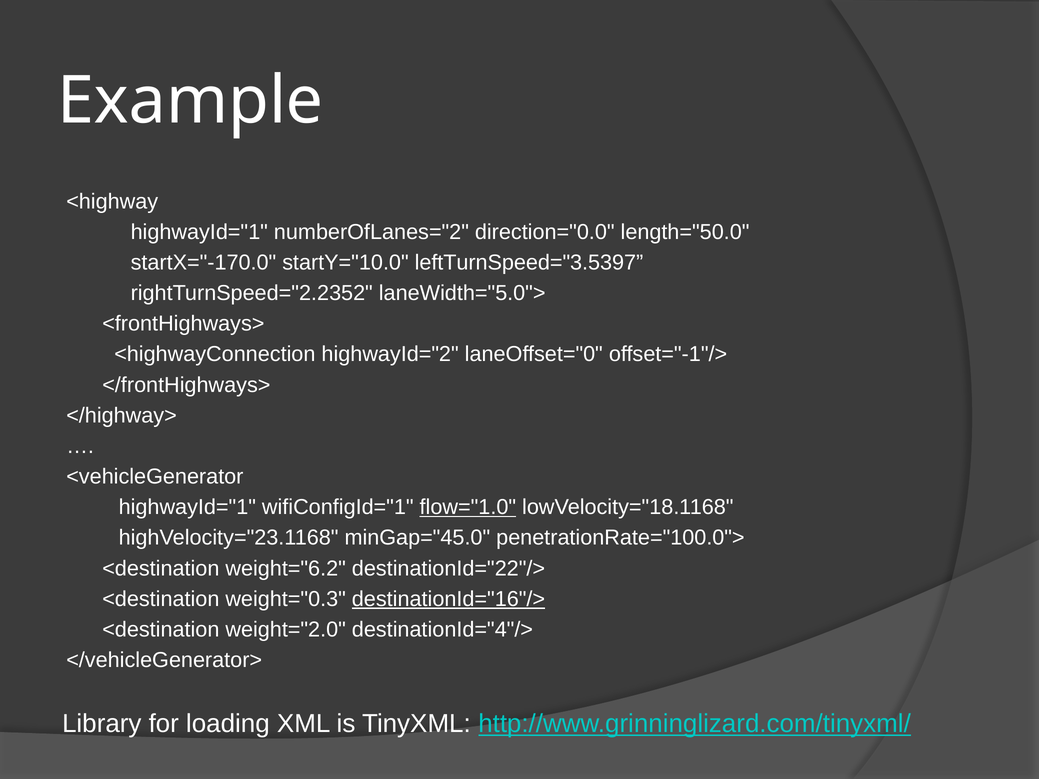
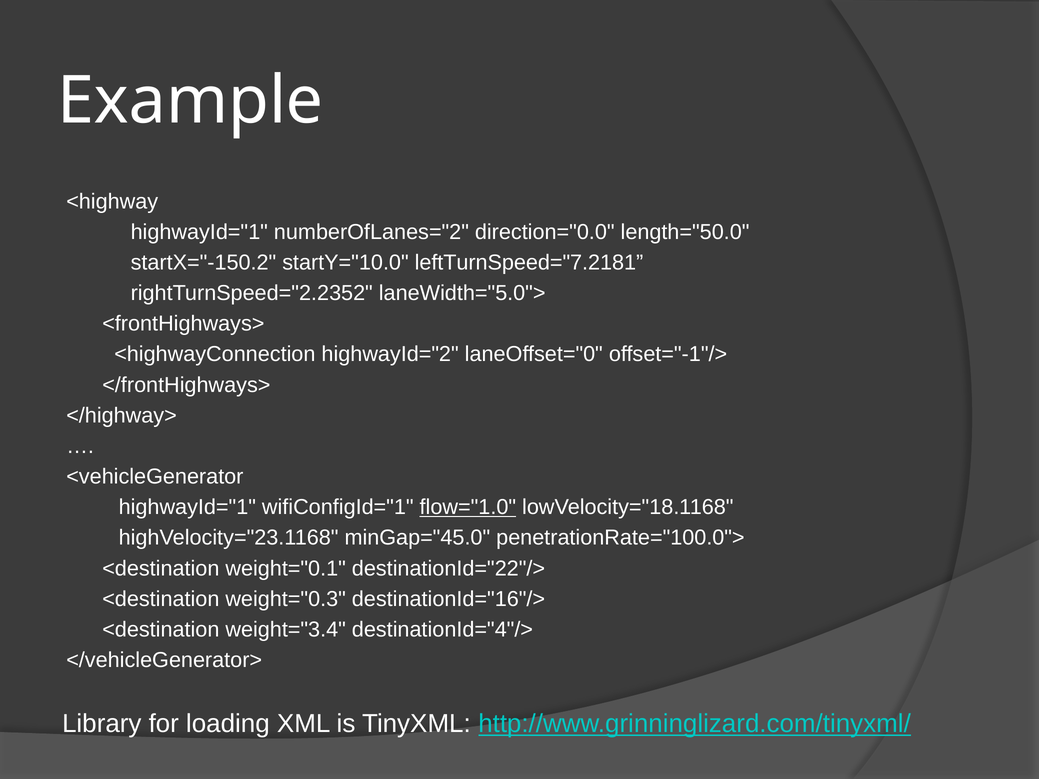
startX="-170.0: startX="-170.0 -> startX="-150.2
leftTurnSpeed="3.5397: leftTurnSpeed="3.5397 -> leftTurnSpeed="7.2181
weight="6.2: weight="6.2 -> weight="0.1
destinationId="16"/> underline: present -> none
weight="2.0: weight="2.0 -> weight="3.4
